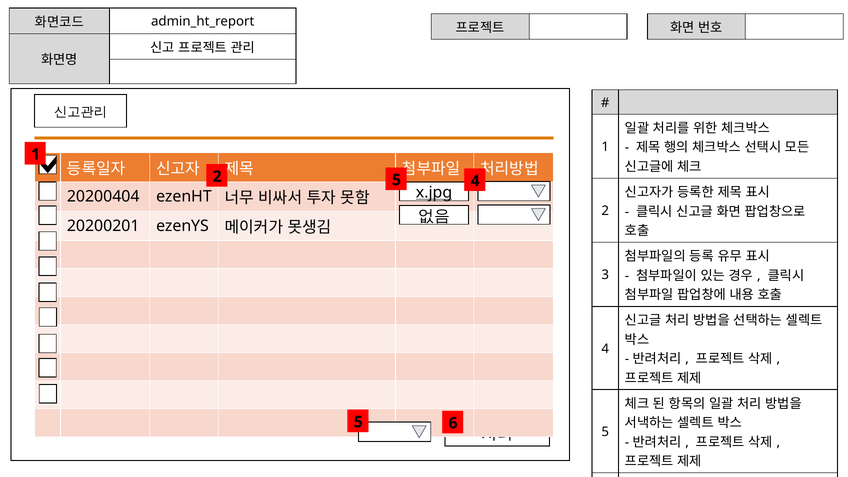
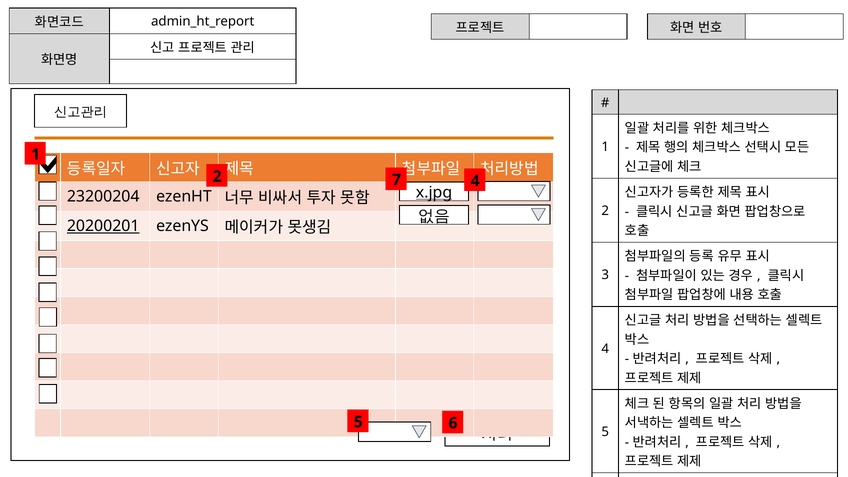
2 5: 5 -> 7
20200404: 20200404 -> 23200204
20200201 underline: none -> present
